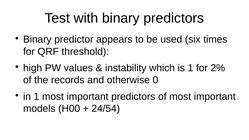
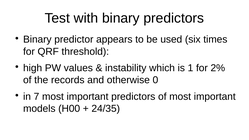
in 1: 1 -> 7
24/54: 24/54 -> 24/35
